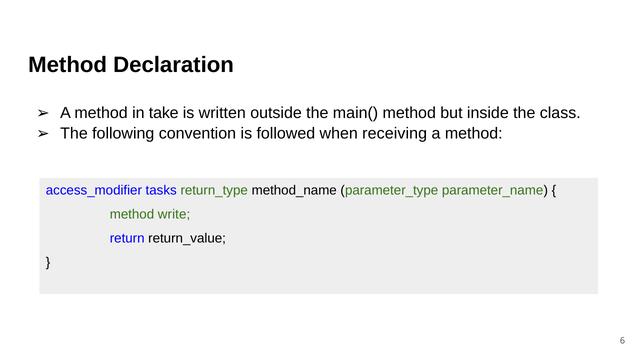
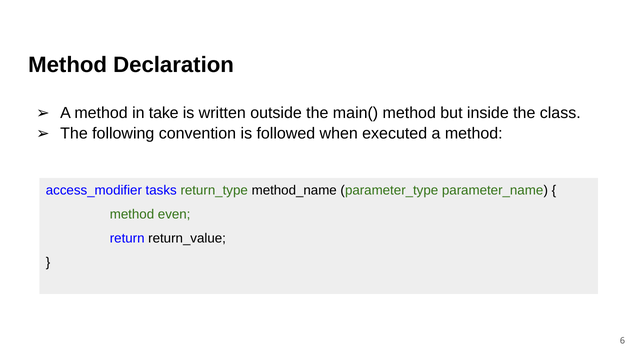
receiving: receiving -> executed
write: write -> even
